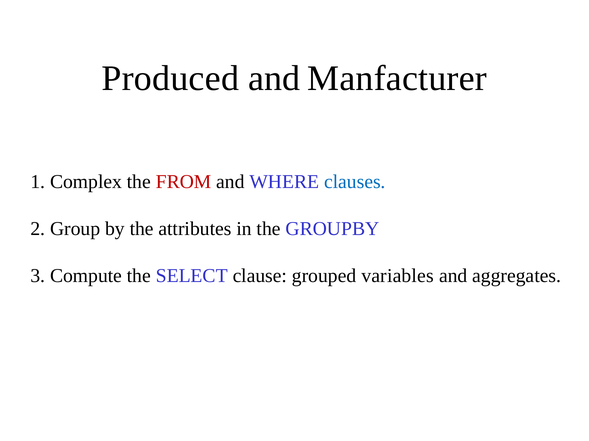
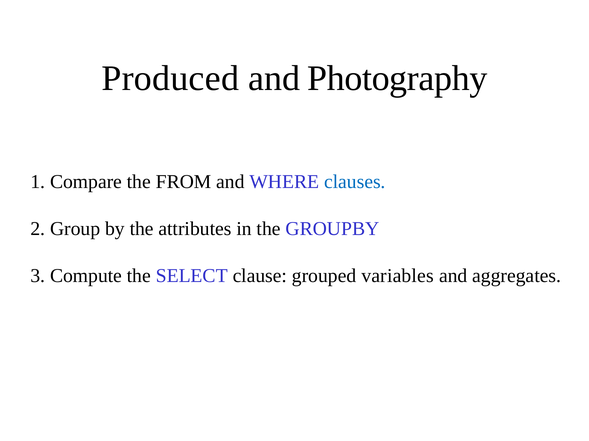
Manfacturer: Manfacturer -> Photography
Complex: Complex -> Compare
FROM colour: red -> black
